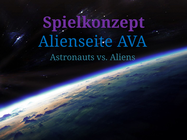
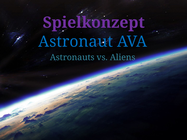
Alienseite: Alienseite -> Astronaut
